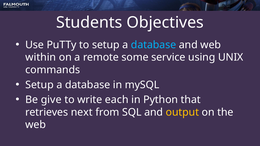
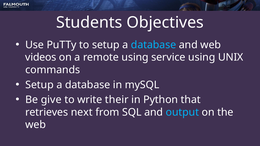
within: within -> videos
remote some: some -> using
each: each -> their
output colour: yellow -> light blue
